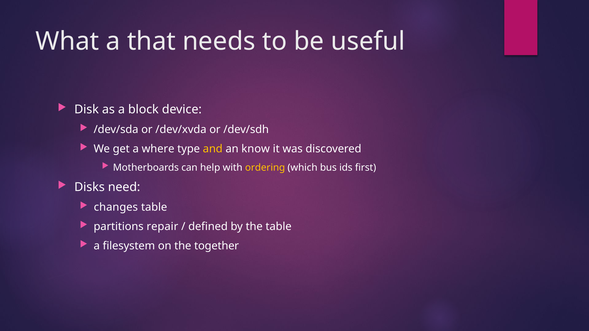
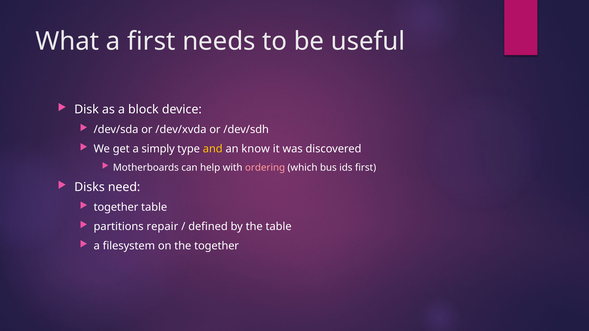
a that: that -> first
where: where -> simply
ordering colour: yellow -> pink
changes at (116, 207): changes -> together
